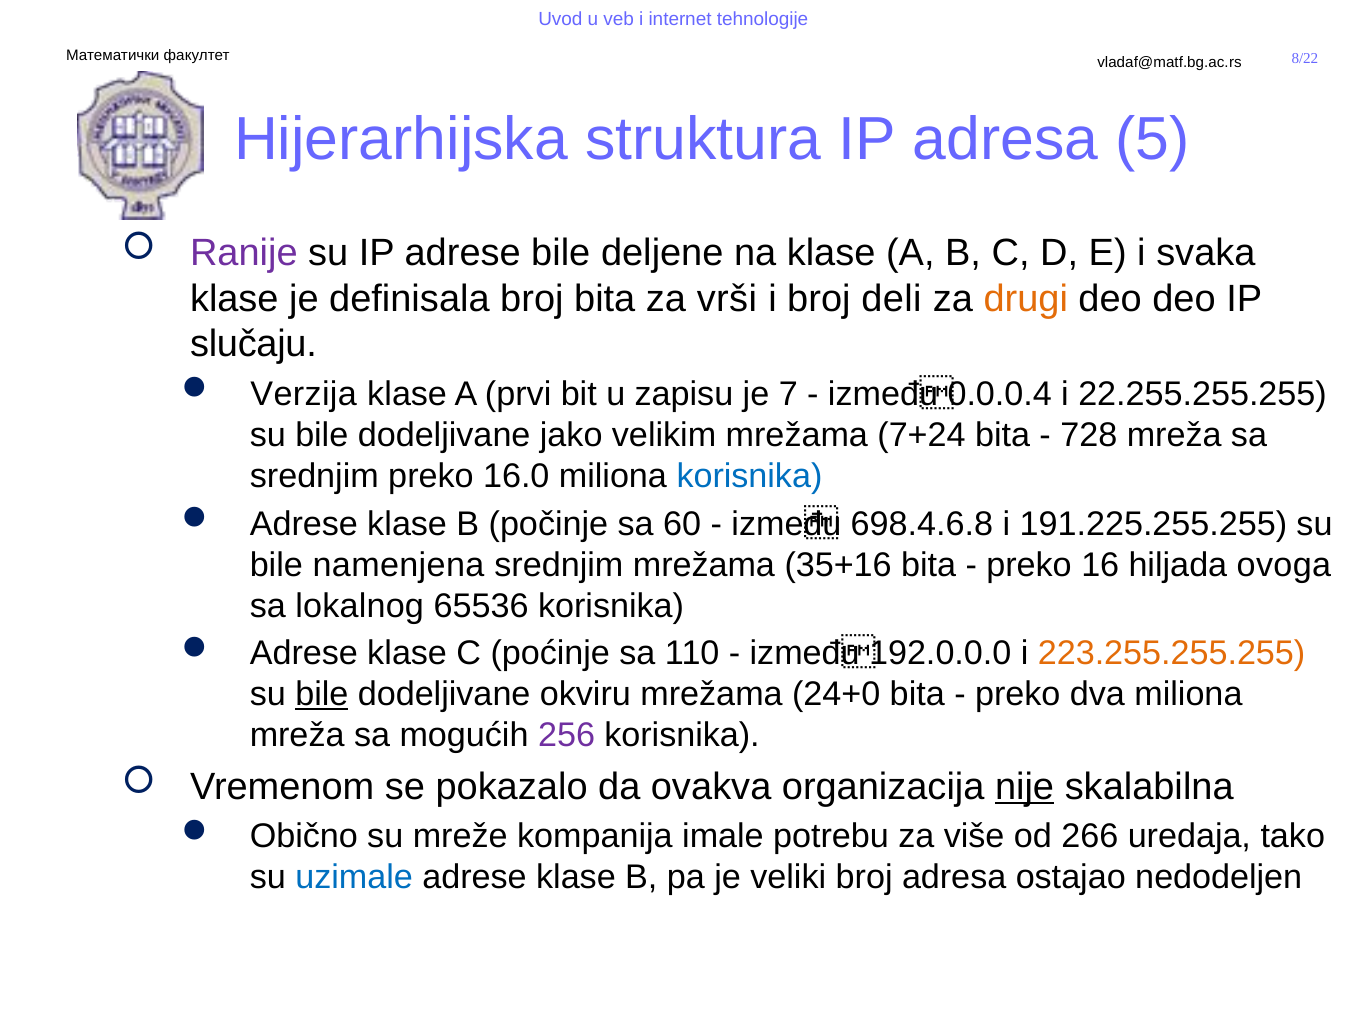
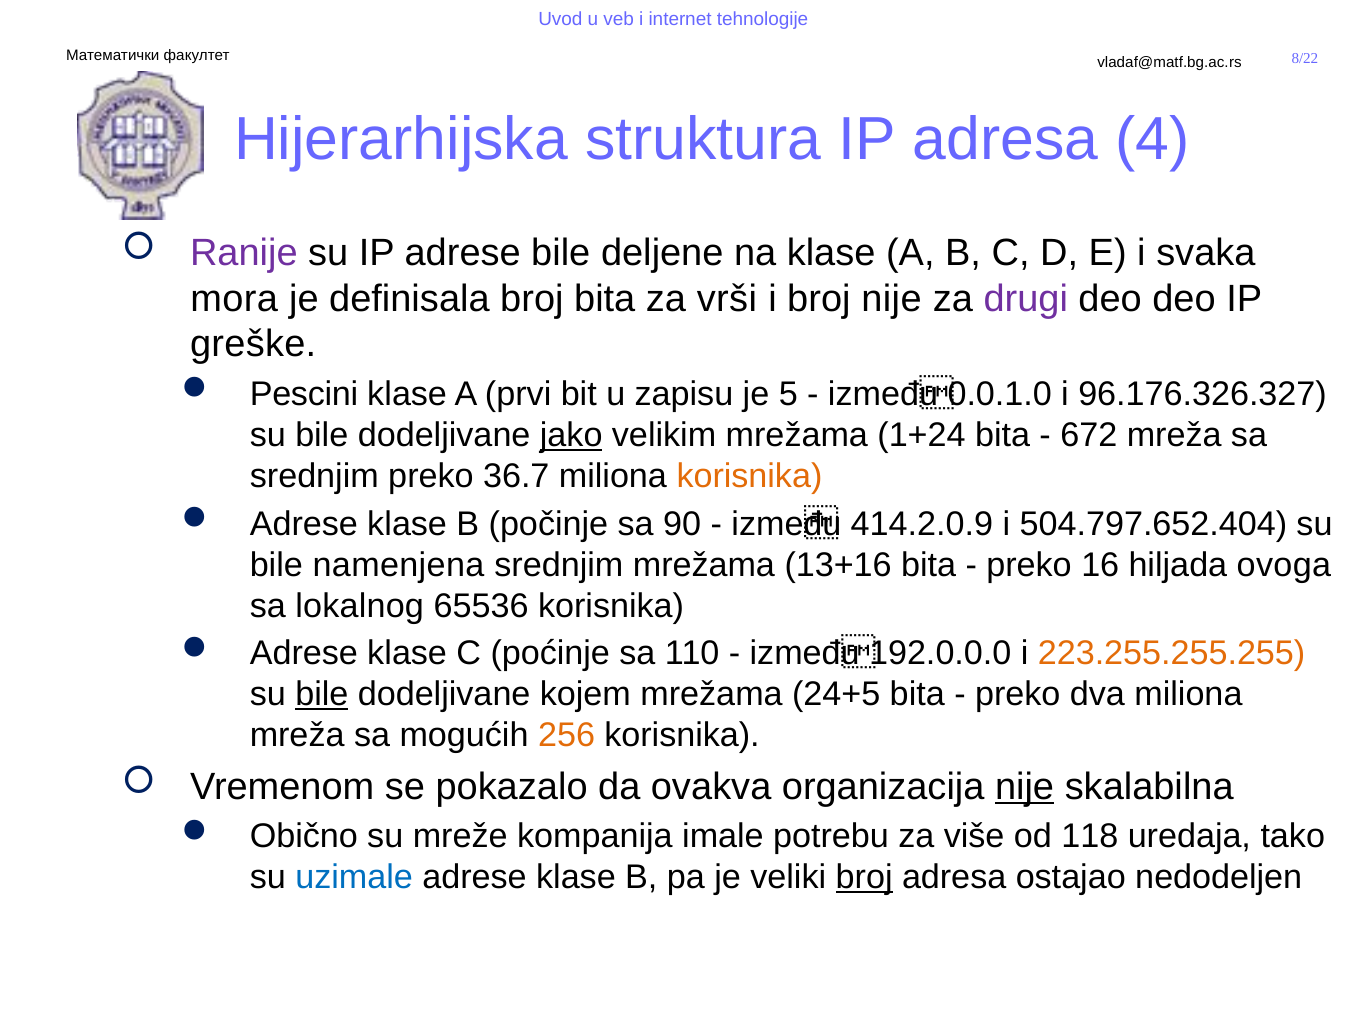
5: 5 -> 4
klase at (234, 298): klase -> mora
broj deli: deli -> nije
drugi colour: orange -> purple
slučaju: slučaju -> greške
Verzija: Verzija -> Pescini
7: 7 -> 5
0.0.0.4: 0.0.0.4 -> 0.0.1.0
22.255.255.255: 22.255.255.255 -> 96.176.326.327
jako underline: none -> present
7+24: 7+24 -> 1+24
728: 728 -> 672
16.0: 16.0 -> 36.7
korisnika at (749, 476) colour: blue -> orange
60: 60 -> 90
698.4.6.8: 698.4.6.8 -> 414.2.0.9
191.225.255.255: 191.225.255.255 -> 504.797.652.404
35+16: 35+16 -> 13+16
okviru: okviru -> kojem
24+0: 24+0 -> 24+5
256 colour: purple -> orange
266: 266 -> 118
broj at (864, 877) underline: none -> present
